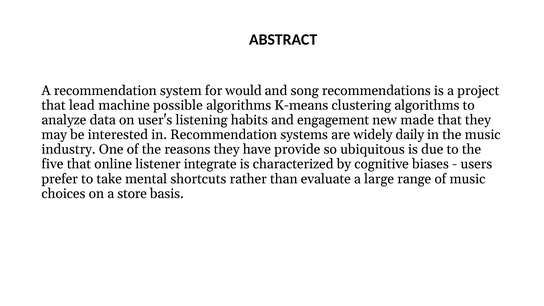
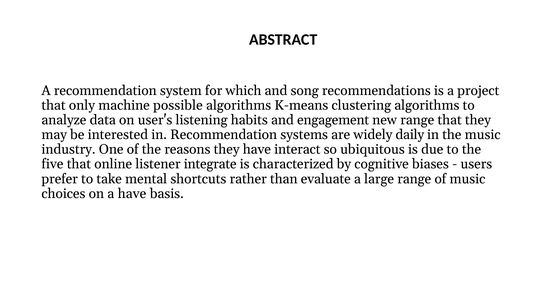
would: would -> which
lead: lead -> only
new made: made -> range
provide: provide -> interact
a store: store -> have
